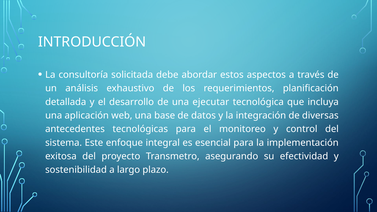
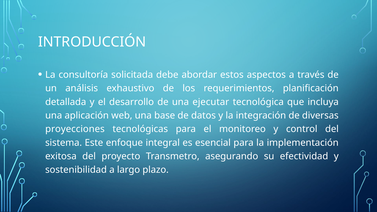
antecedentes: antecedentes -> proyecciones
